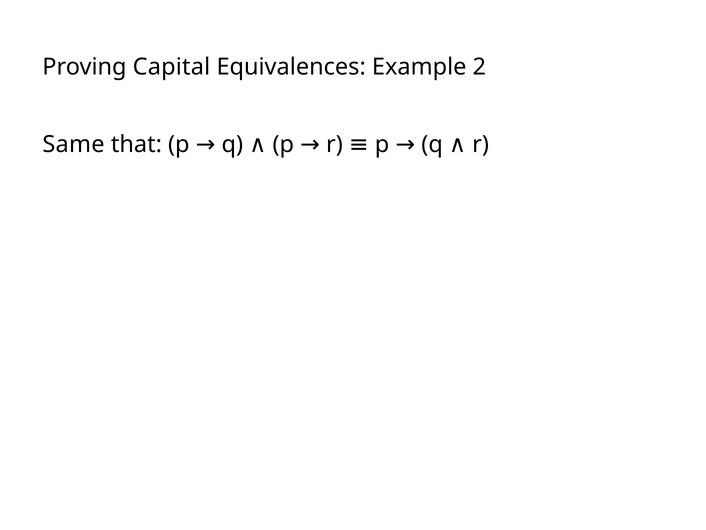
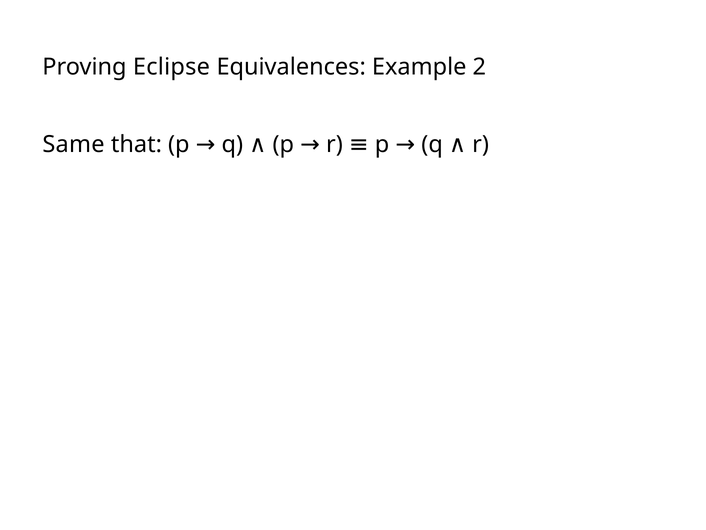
Capital: Capital -> Eclipse
